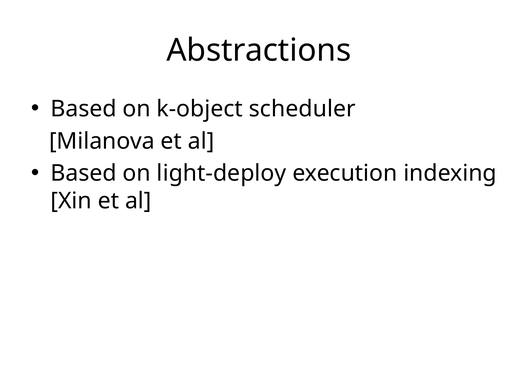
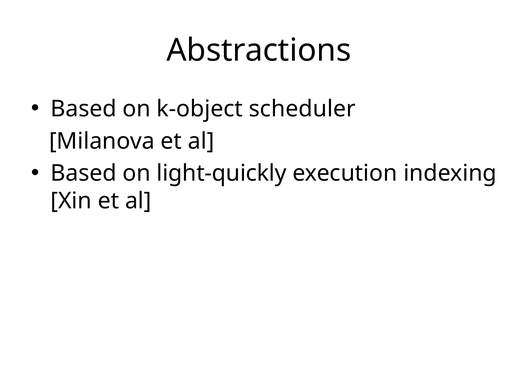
light-deploy: light-deploy -> light-quickly
